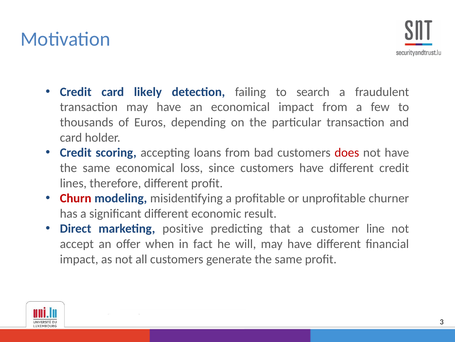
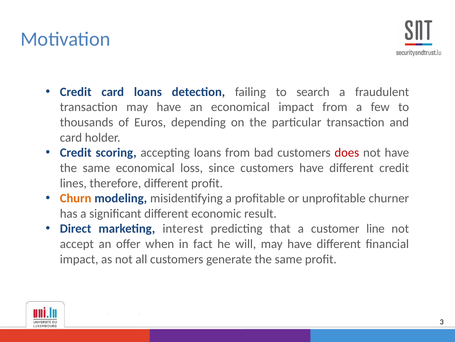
card likely: likely -> loans
Churn colour: red -> orange
positive: positive -> interest
